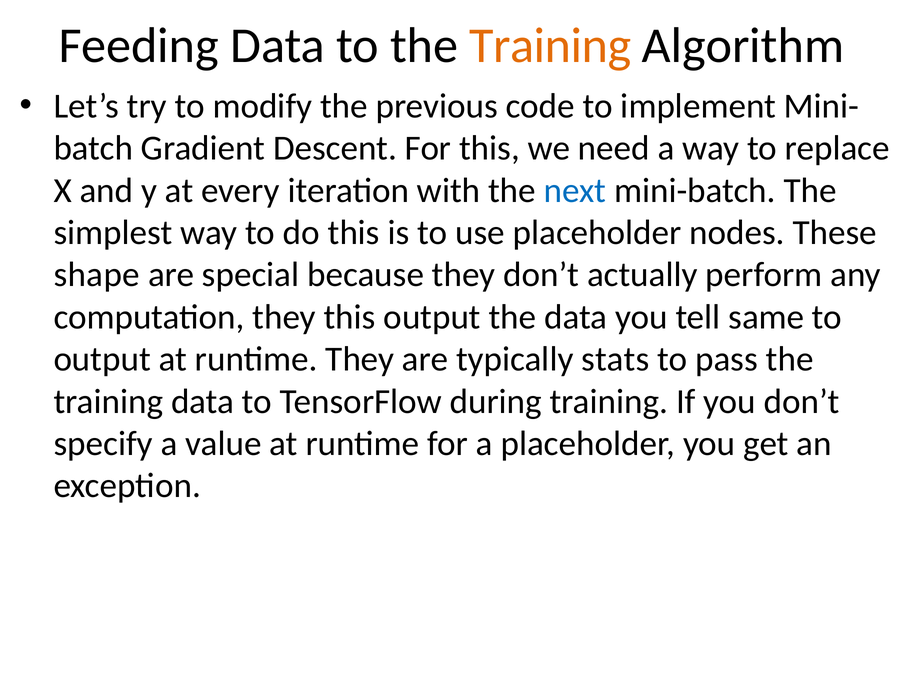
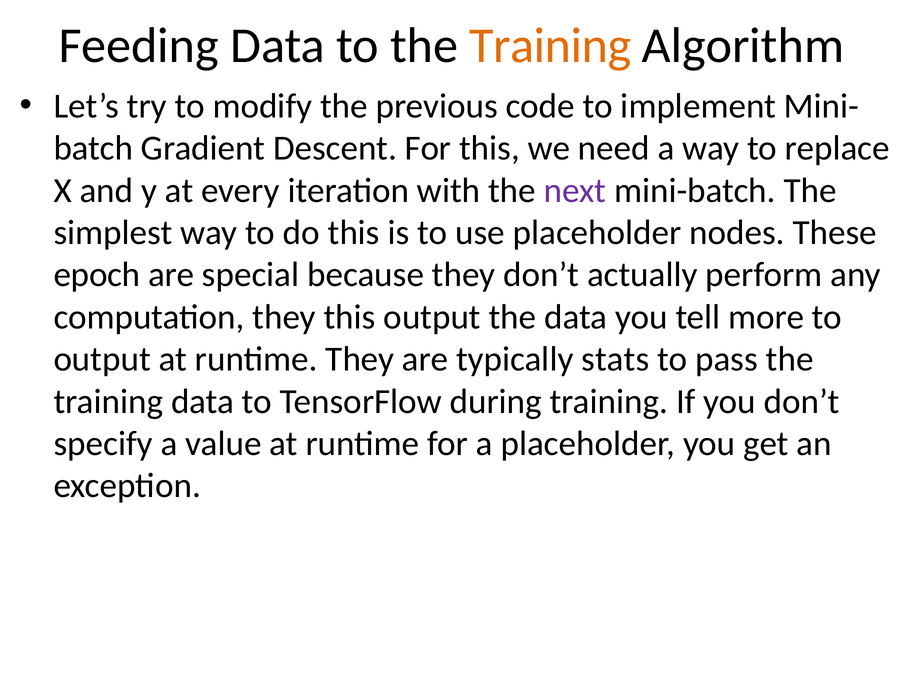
next colour: blue -> purple
shape: shape -> epoch
same: same -> more
